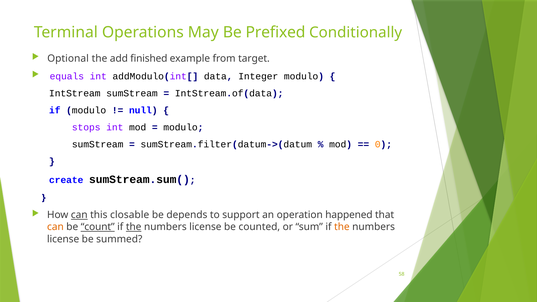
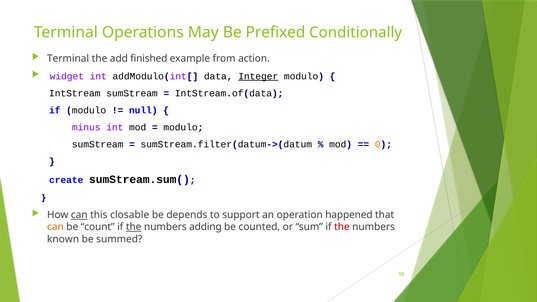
Optional at (68, 58): Optional -> Terminal
target: target -> action
equals: equals -> widget
Integer underline: none -> present
stops: stops -> minus
count underline: present -> none
license at (205, 227): license -> adding
the at (342, 227) colour: orange -> red
license at (63, 239): license -> known
